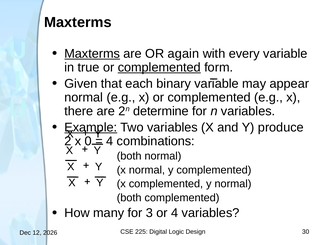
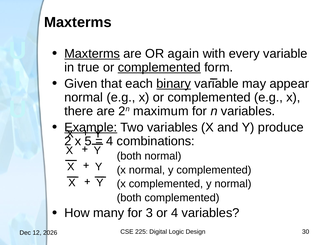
binary underline: none -> present
determine: determine -> maximum
0: 0 -> 5
